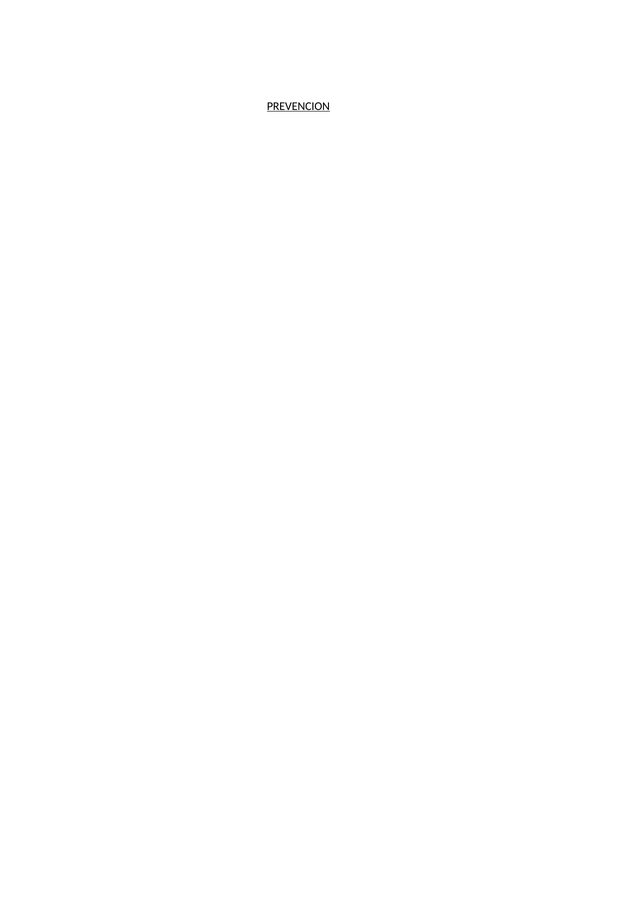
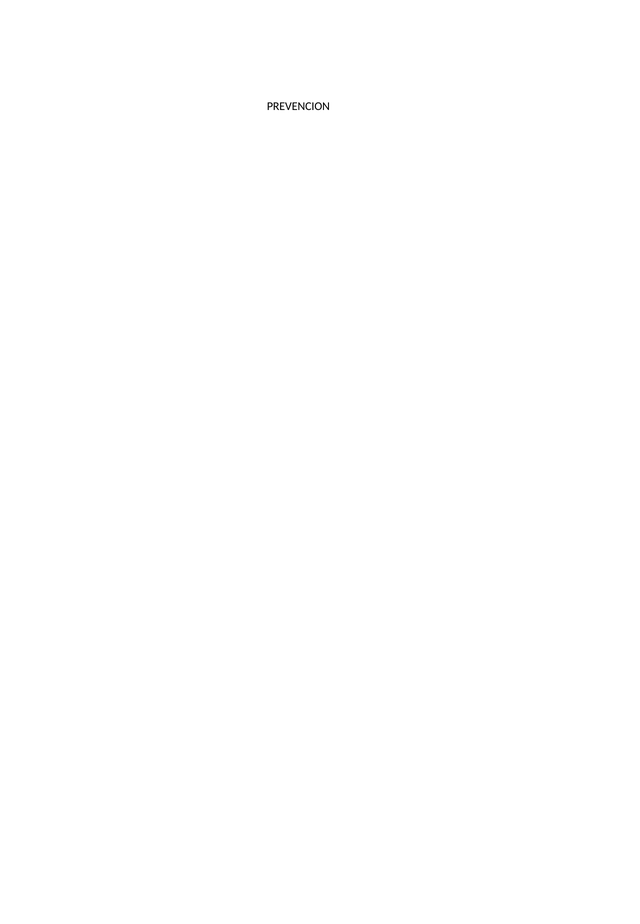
PREVENCION underline: present -> none
